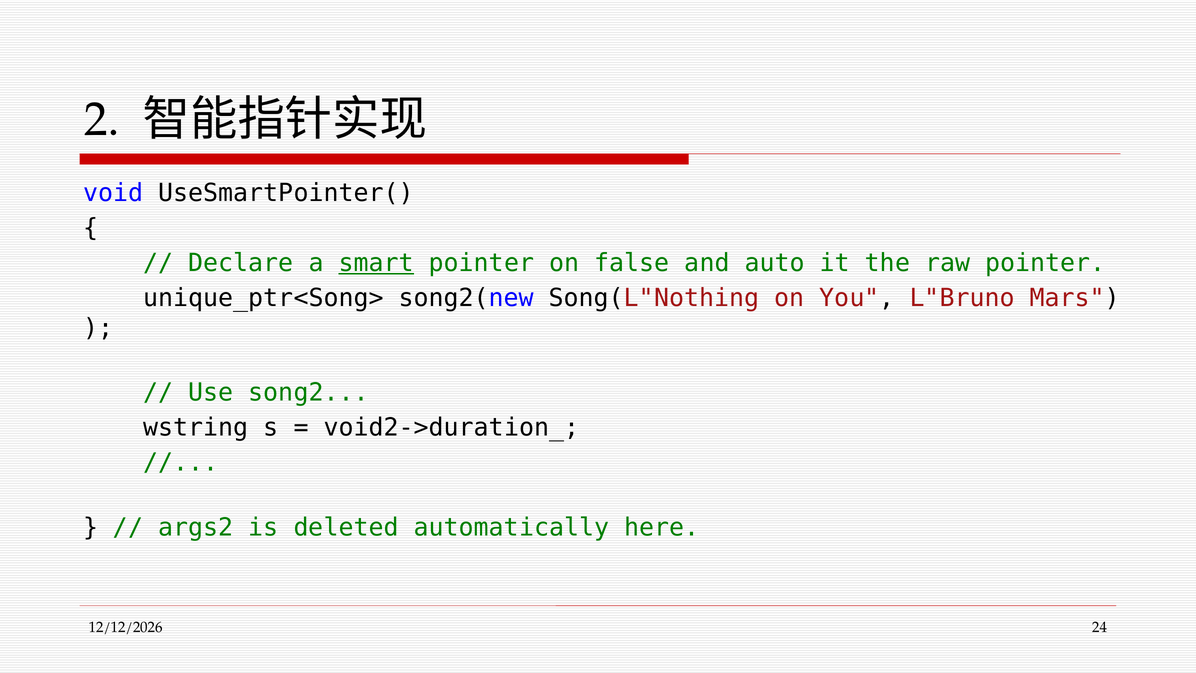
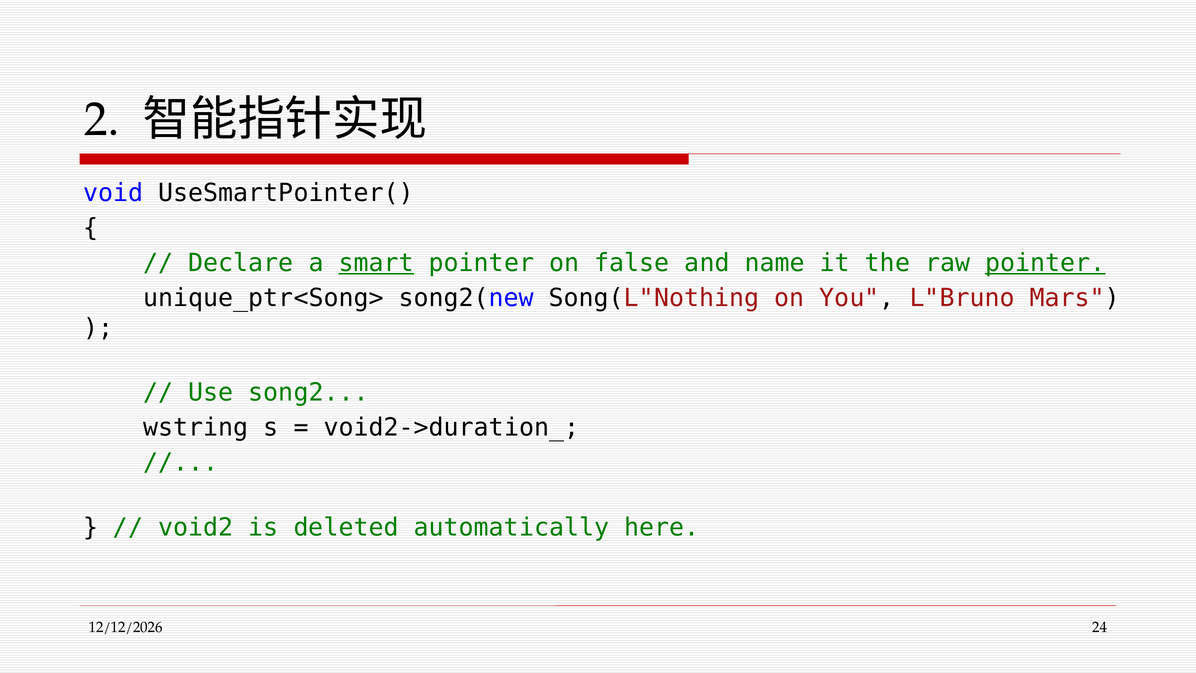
auto: auto -> name
pointer at (1045, 263) underline: none -> present
args2: args2 -> void2
